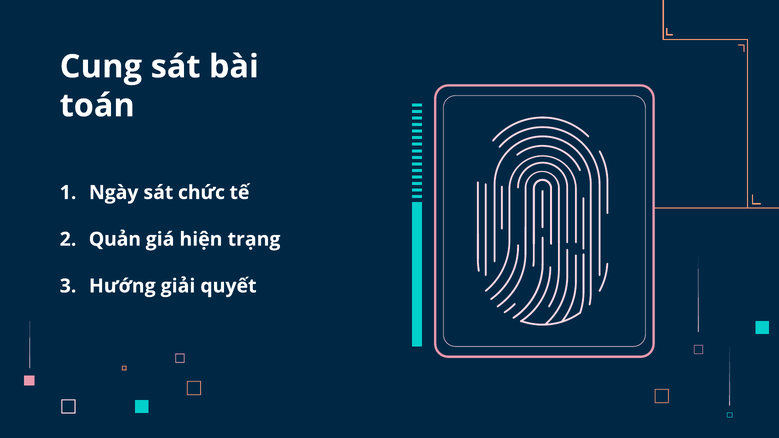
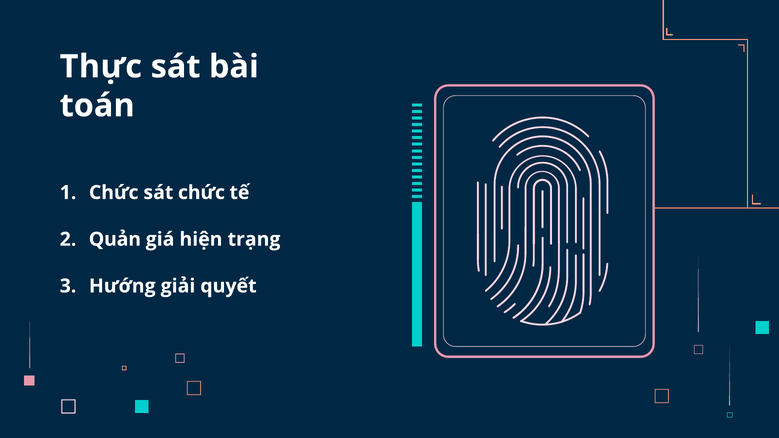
Cung: Cung -> Thực
Ngày at (114, 193): Ngày -> Chức
